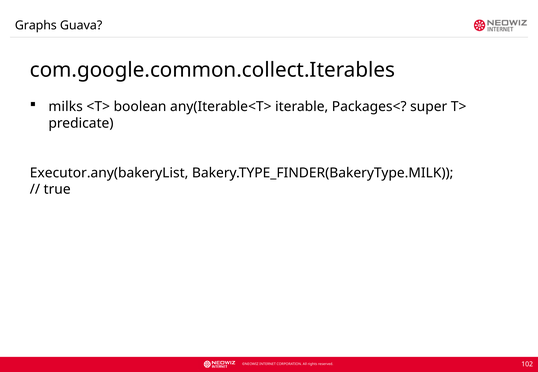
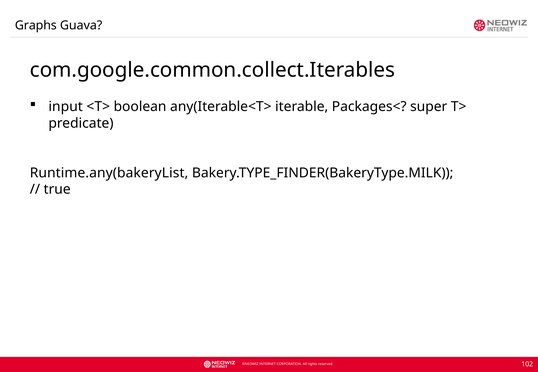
milks: milks -> input
Executor.any(bakeryList: Executor.any(bakeryList -> Runtime.any(bakeryList
